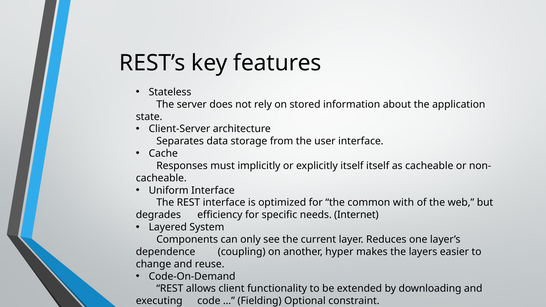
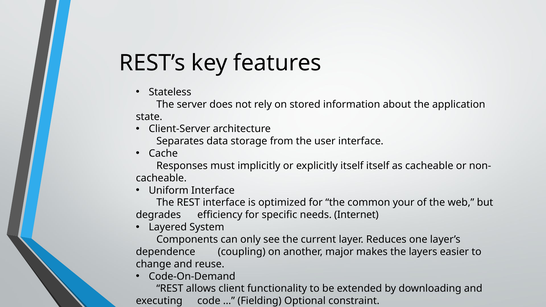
with: with -> your
hyper: hyper -> major
